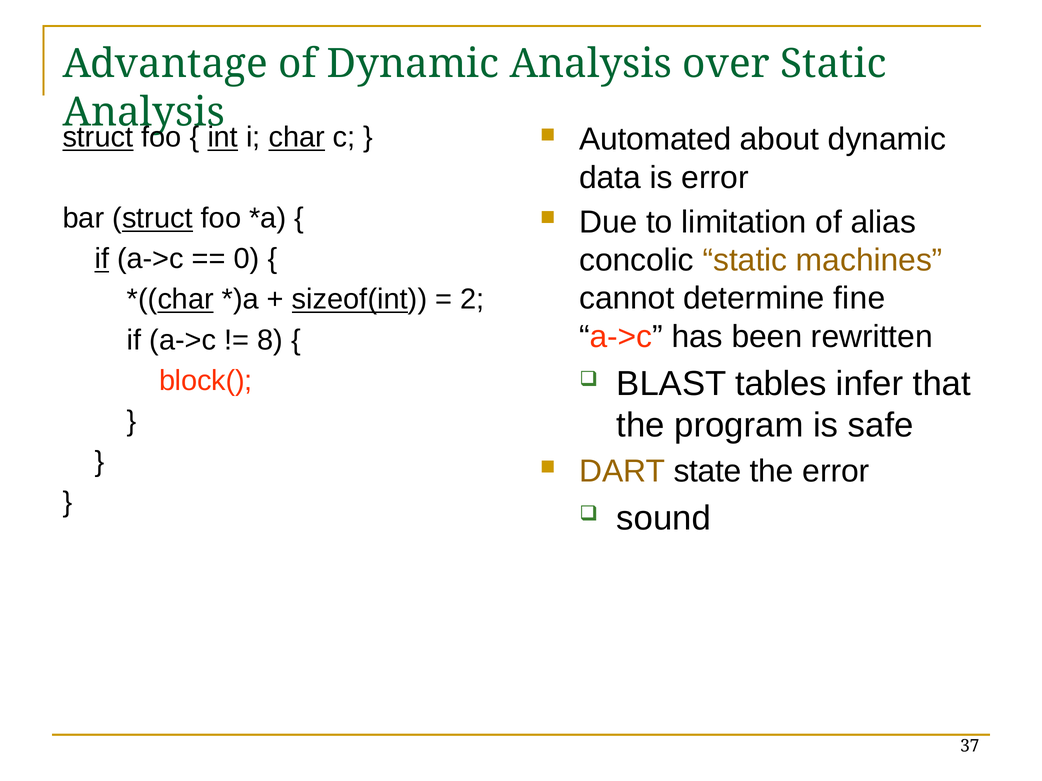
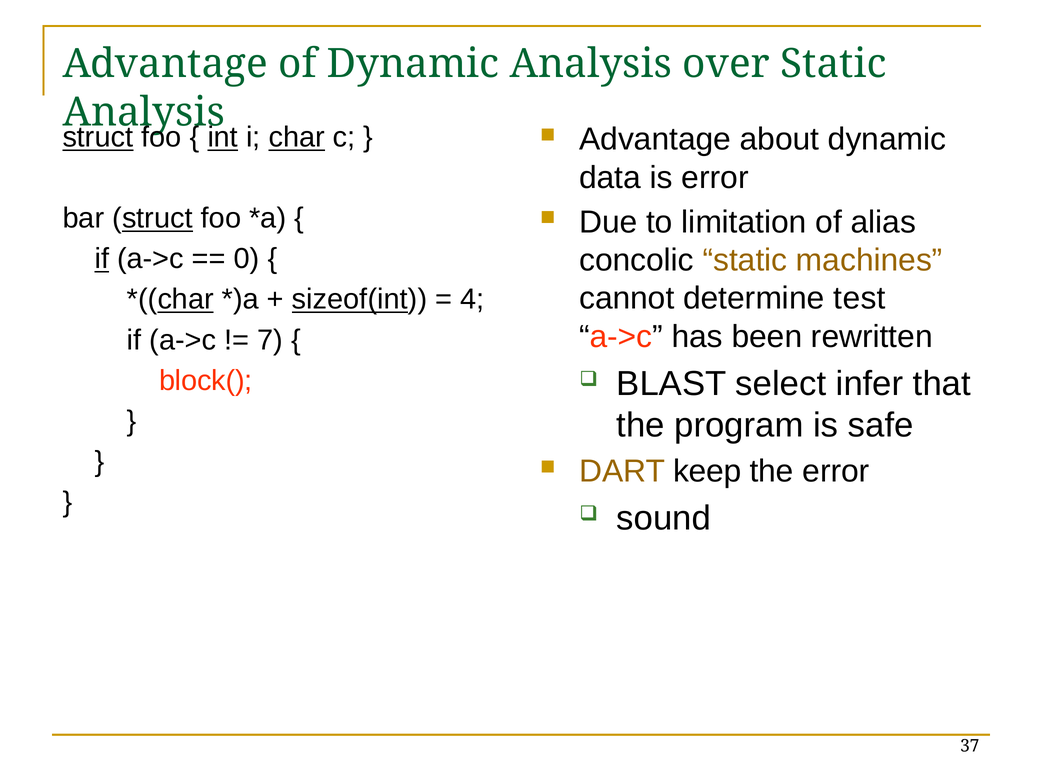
Automated at (655, 139): Automated -> Advantage
fine: fine -> test
2: 2 -> 4
8: 8 -> 7
tables: tables -> select
state: state -> keep
